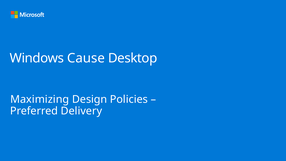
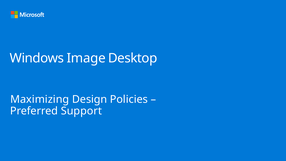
Cause: Cause -> Image
Delivery: Delivery -> Support
